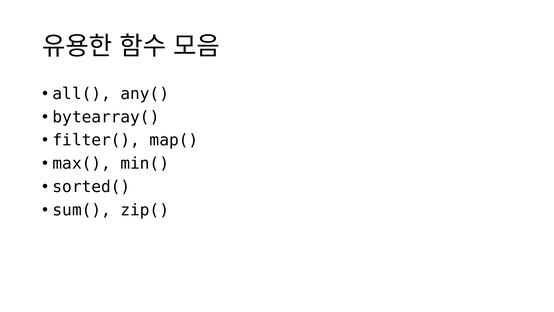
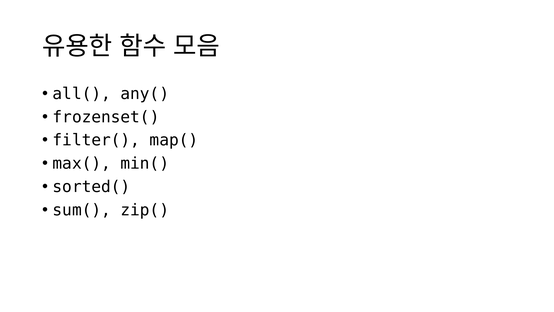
bytearray(: bytearray( -> frozenset(
